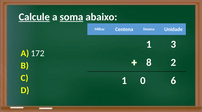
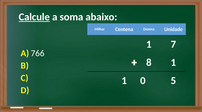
soma underline: present -> none
3: 3 -> 7
172: 172 -> 766
8 2: 2 -> 1
6: 6 -> 5
